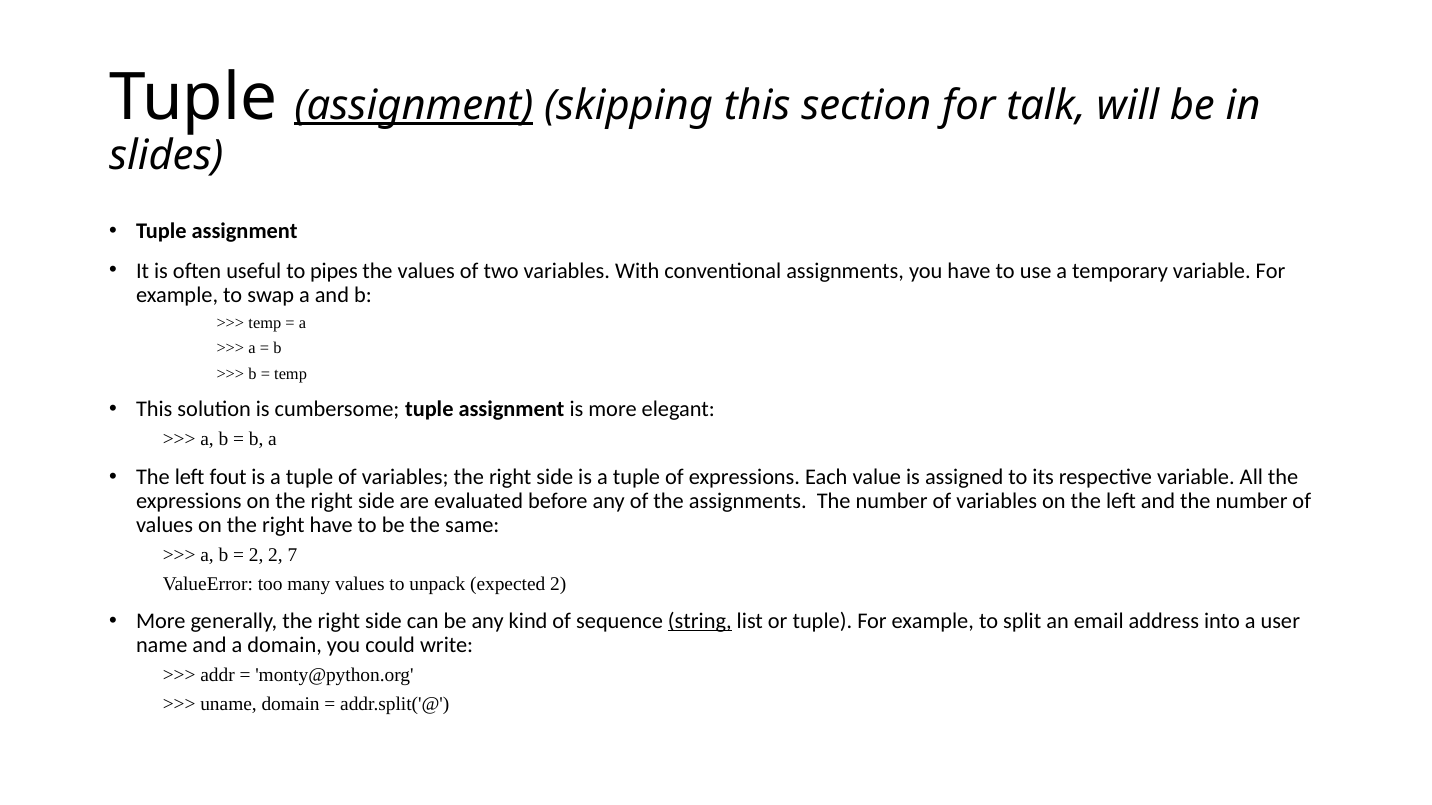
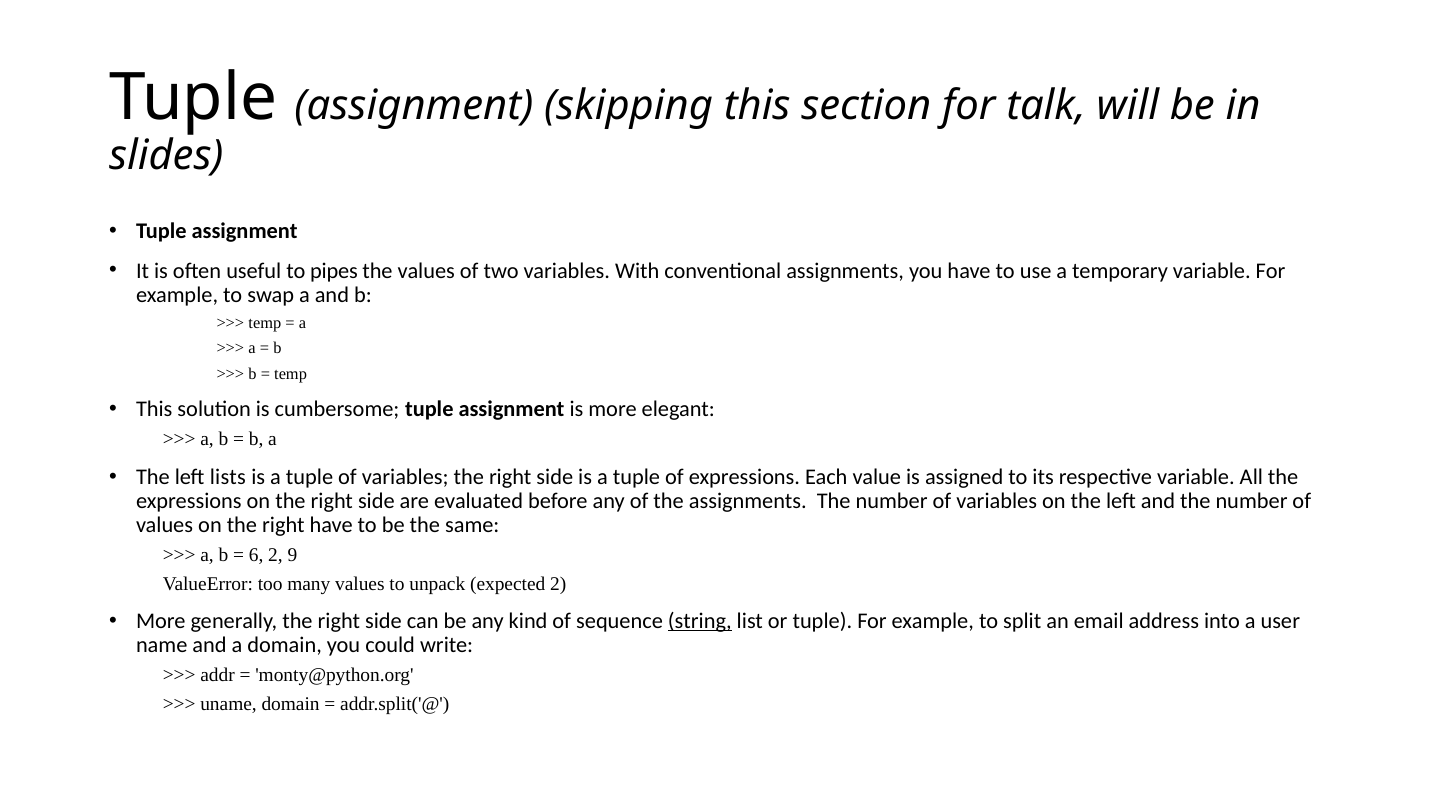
assignment at (414, 106) underline: present -> none
fout: fout -> lists
2 at (256, 556): 2 -> 6
7: 7 -> 9
